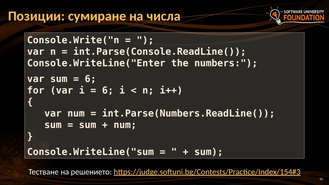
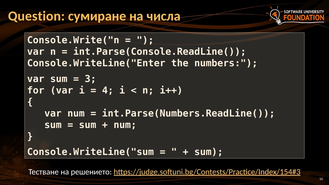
Позиции: Позиции -> Question
6 at (90, 79): 6 -> 3
6 at (108, 90): 6 -> 4
